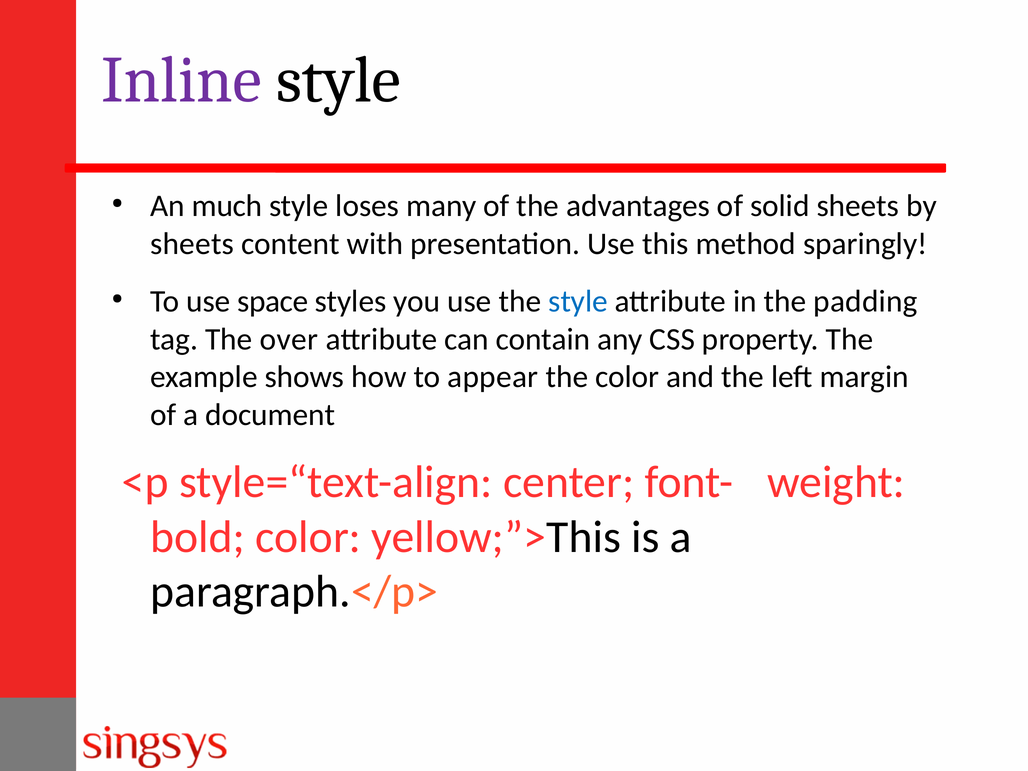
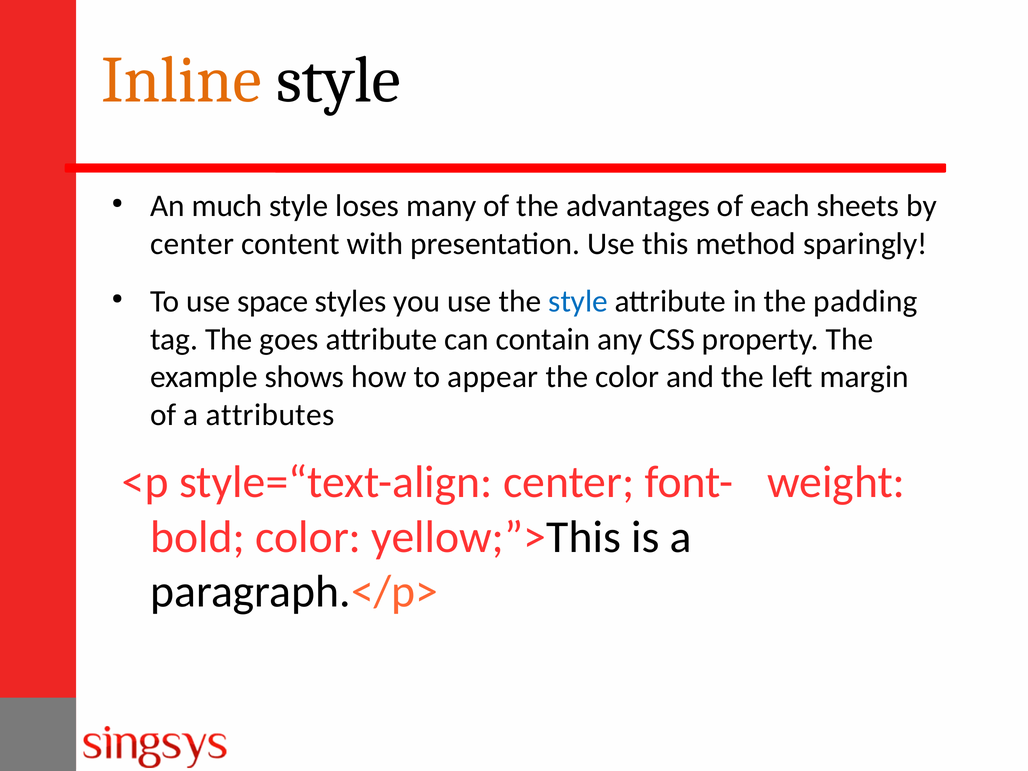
Inline colour: purple -> orange
solid: solid -> each
sheets at (192, 244): sheets -> center
over: over -> goes
document: document -> attributes
